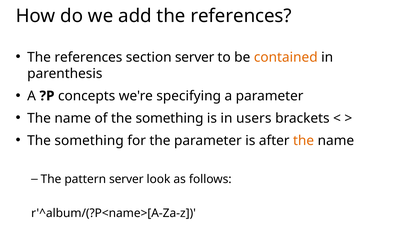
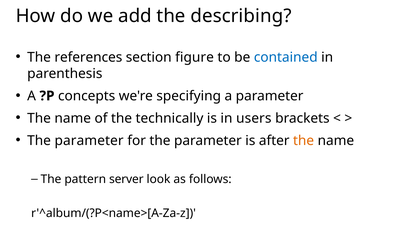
add the references: references -> describing
section server: server -> figure
contained colour: orange -> blue
of the something: something -> technically
something at (89, 141): something -> parameter
